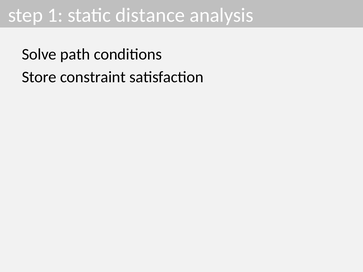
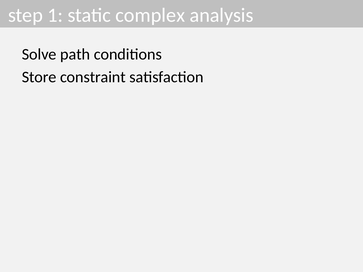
distance: distance -> complex
